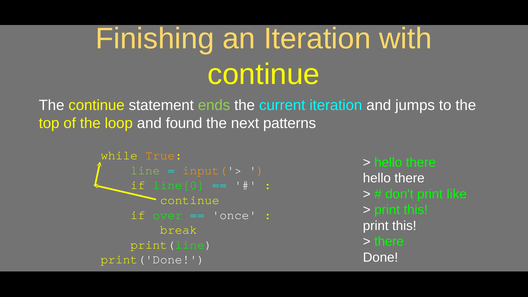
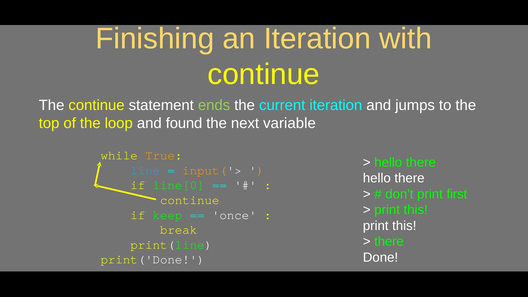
patterns: patterns -> variable
line colour: light green -> light blue
like: like -> first
over: over -> keep
